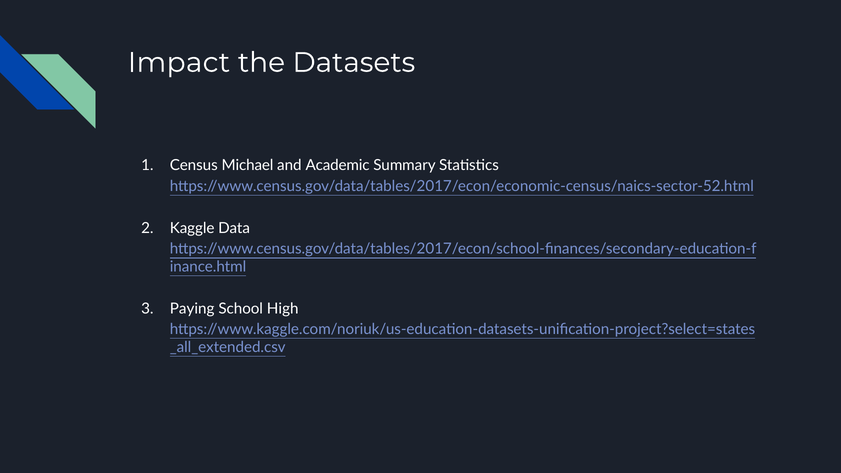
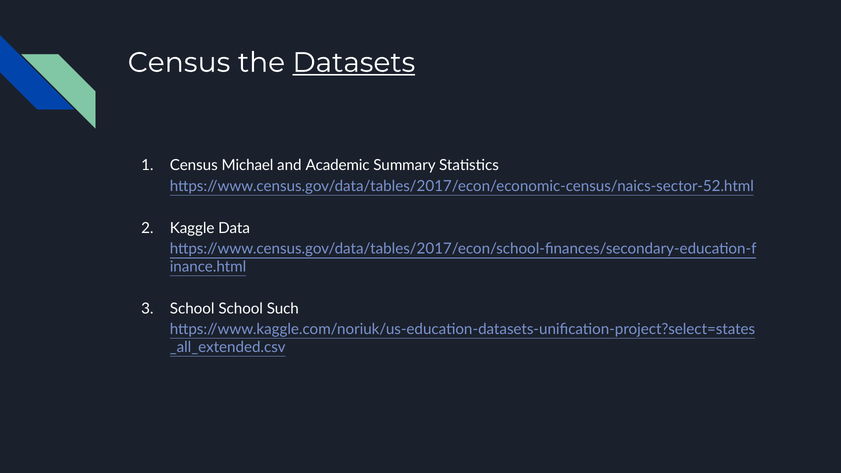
Impact at (179, 63): Impact -> Census
Datasets underline: none -> present
Paying at (192, 309): Paying -> School
High: High -> Such
